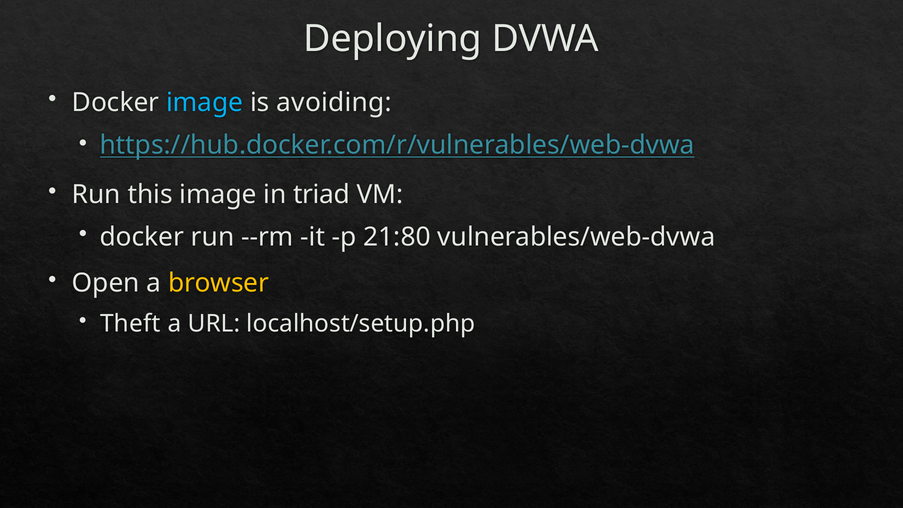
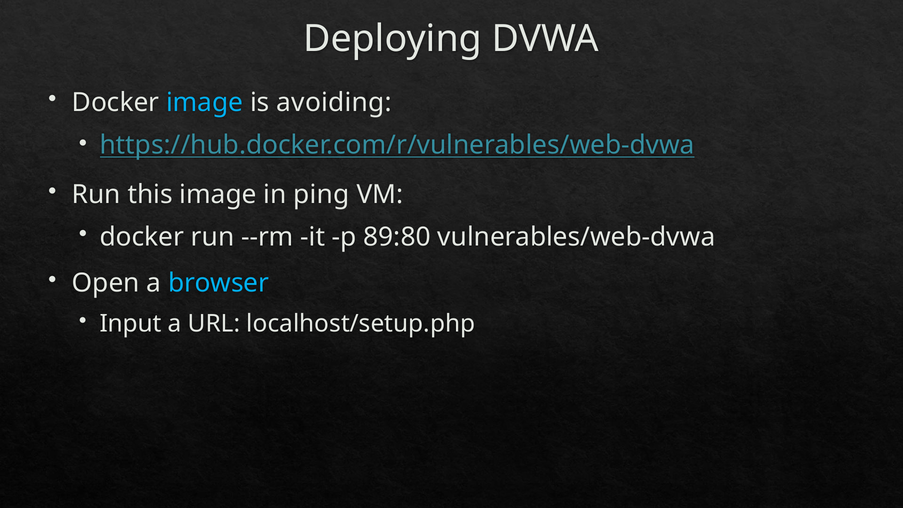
triad: triad -> ping
21:80: 21:80 -> 89:80
browser colour: yellow -> light blue
Theft: Theft -> Input
